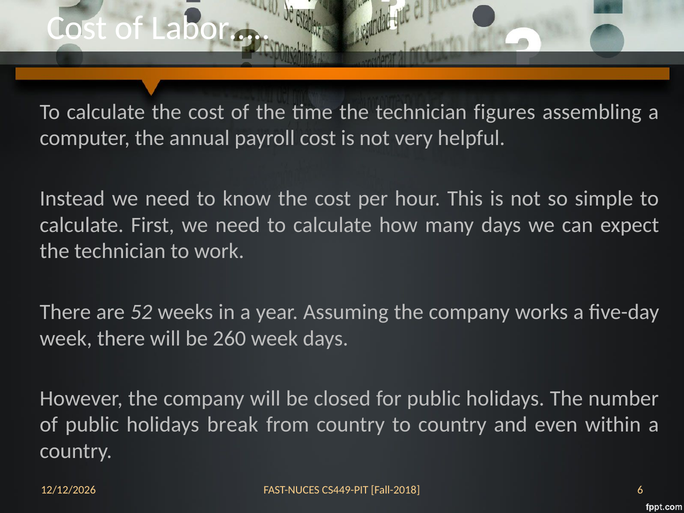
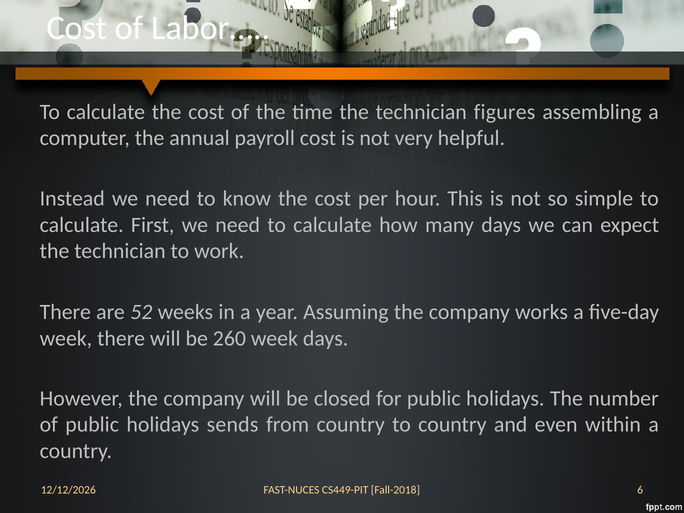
break: break -> sends
